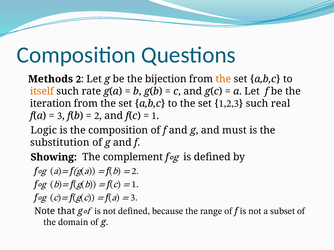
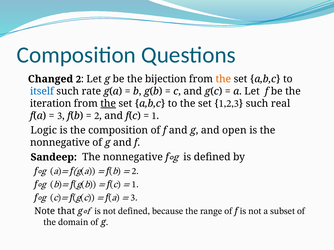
Methods: Methods -> Changed
itself colour: orange -> blue
the at (108, 104) underline: none -> present
must: must -> open
substitution at (60, 143): substitution -> nonnegative
Showing: Showing -> Sandeep
complement at (133, 157): complement -> nonnegative
